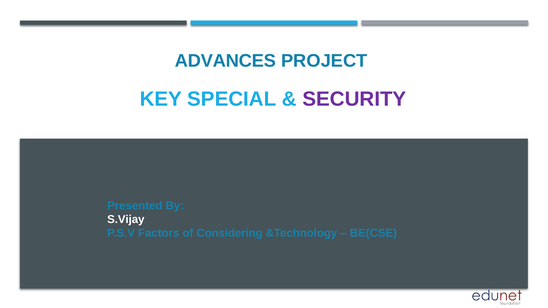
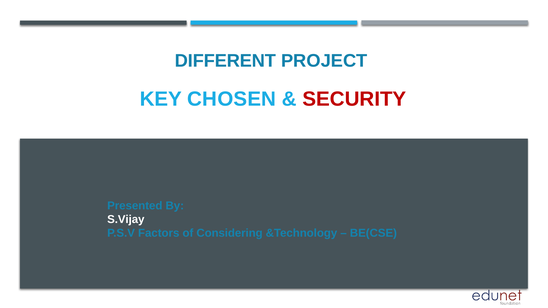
ADVANCES: ADVANCES -> DIFFERENT
SPECIAL: SPECIAL -> CHOSEN
SECURITY colour: purple -> red
